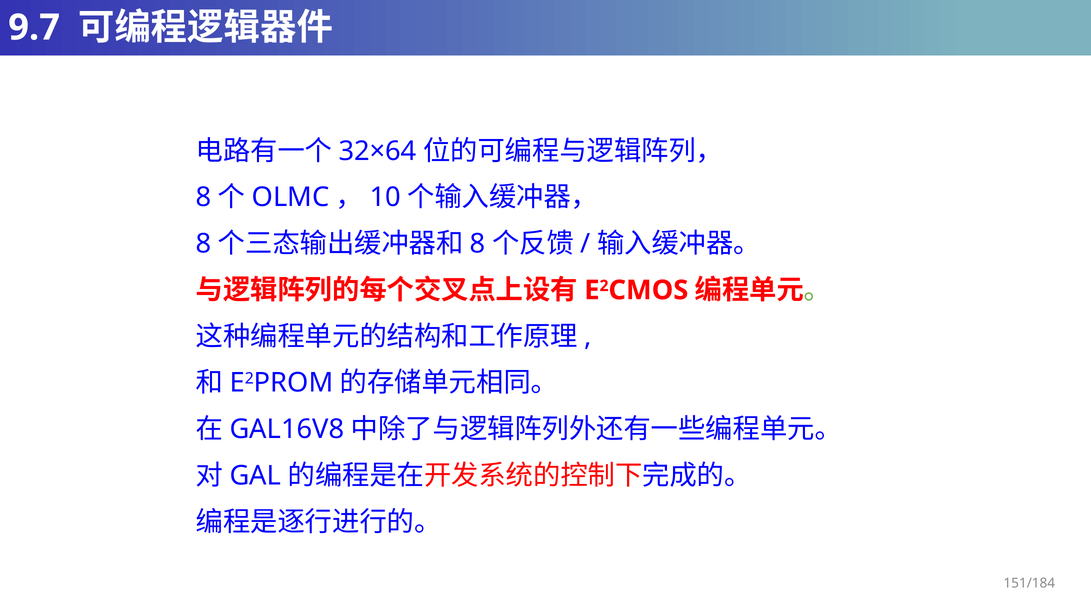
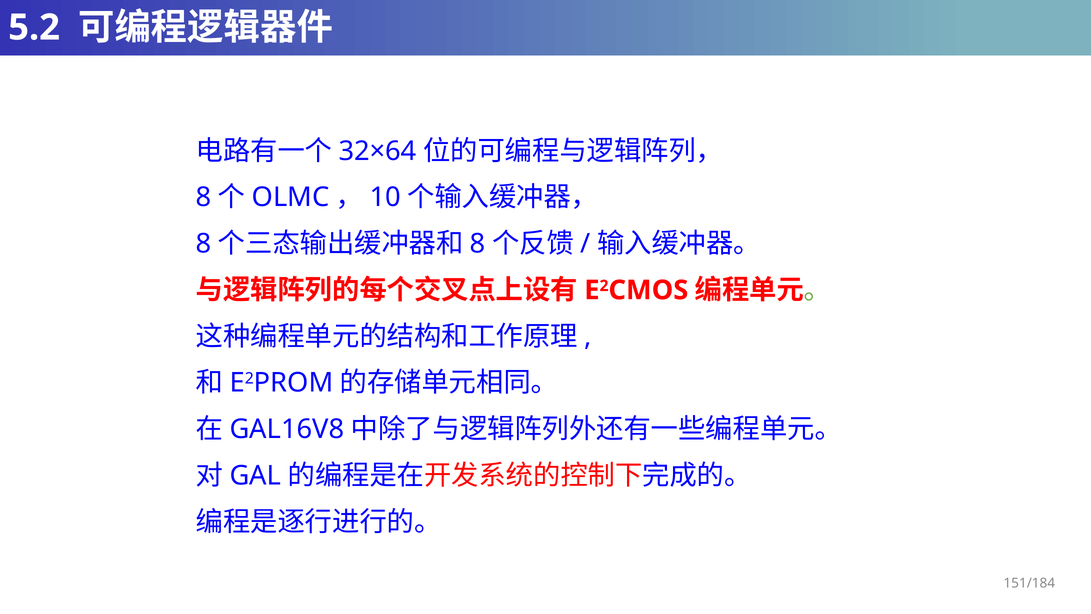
9.7: 9.7 -> 5.2
